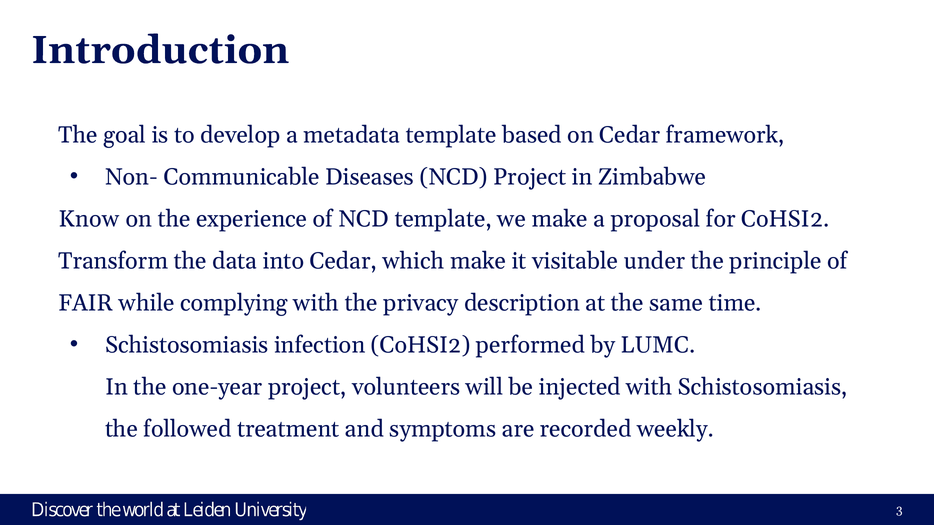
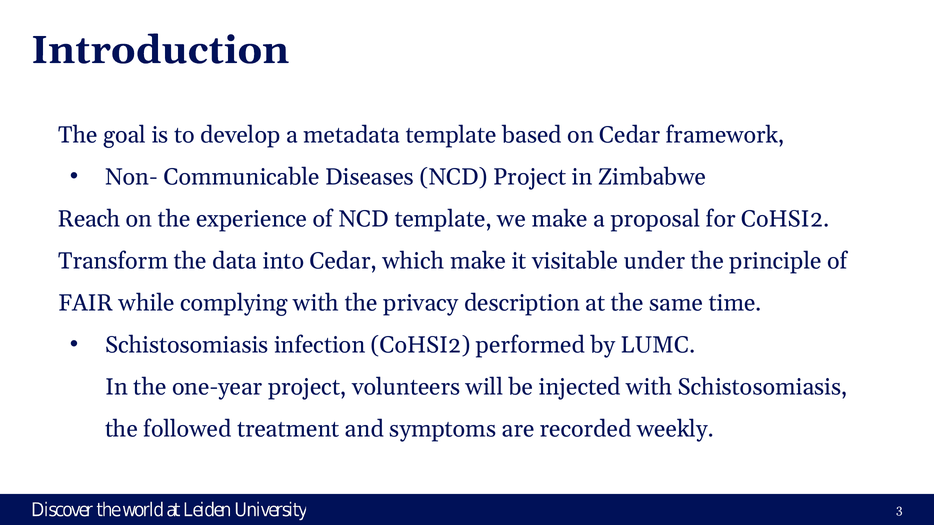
Know: Know -> Reach
